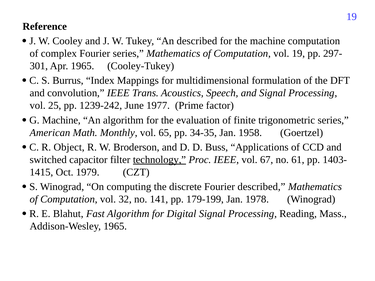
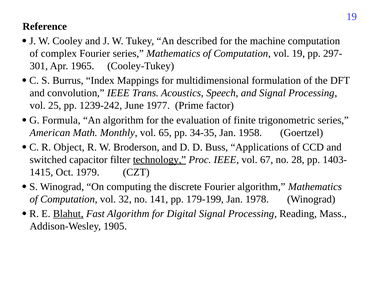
G Machine: Machine -> Formula
61: 61 -> 28
Fourier described: described -> algorithm
Blahut underline: none -> present
Addison-Wesley 1965: 1965 -> 1905
